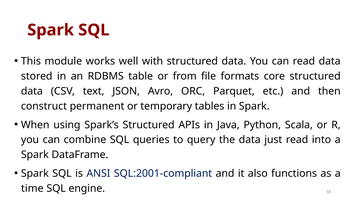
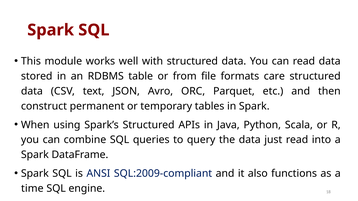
core: core -> care
SQL:2001-compliant: SQL:2001-compliant -> SQL:2009-compliant
